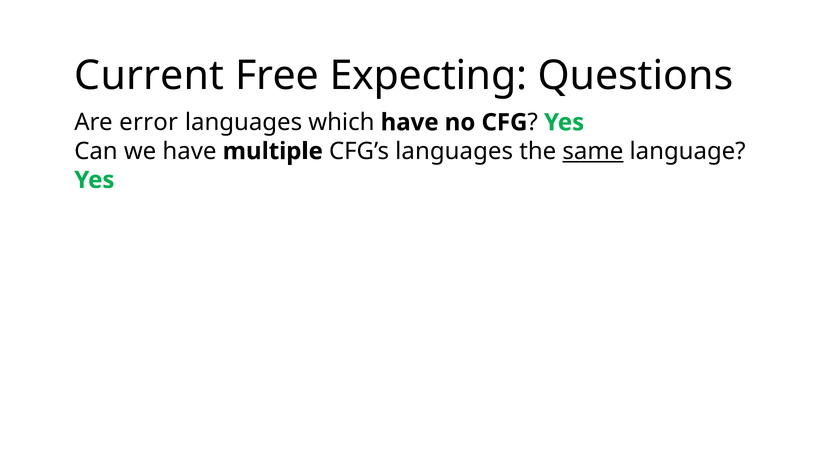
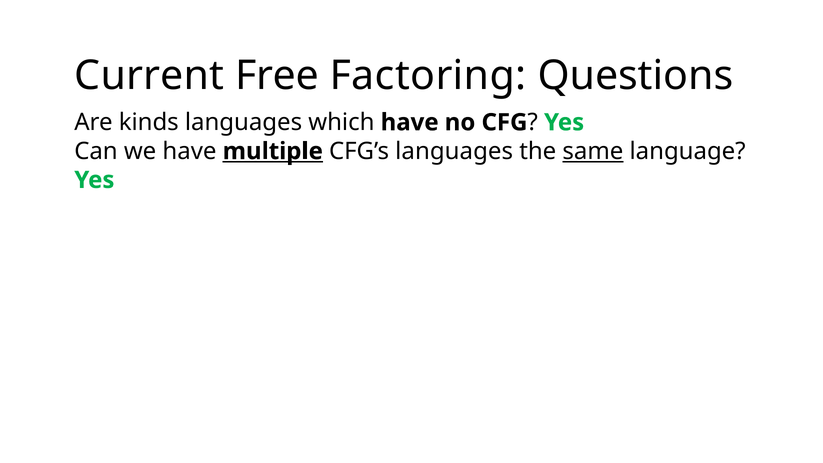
Expecting: Expecting -> Factoring
error: error -> kinds
multiple underline: none -> present
